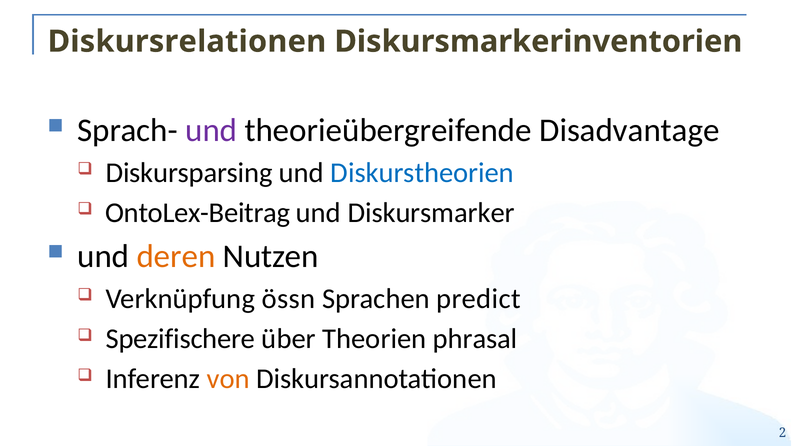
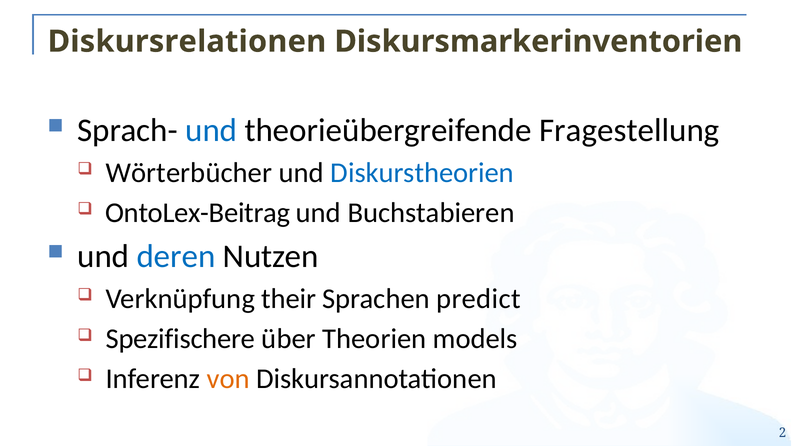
und at (211, 130) colour: purple -> blue
Disadvantage: Disadvantage -> Fragestellung
Diskursparsing: Diskursparsing -> Wörterbücher
Diskursmarker: Diskursmarker -> Buchstabieren
deren colour: orange -> blue
össn: össn -> their
phrasal: phrasal -> models
